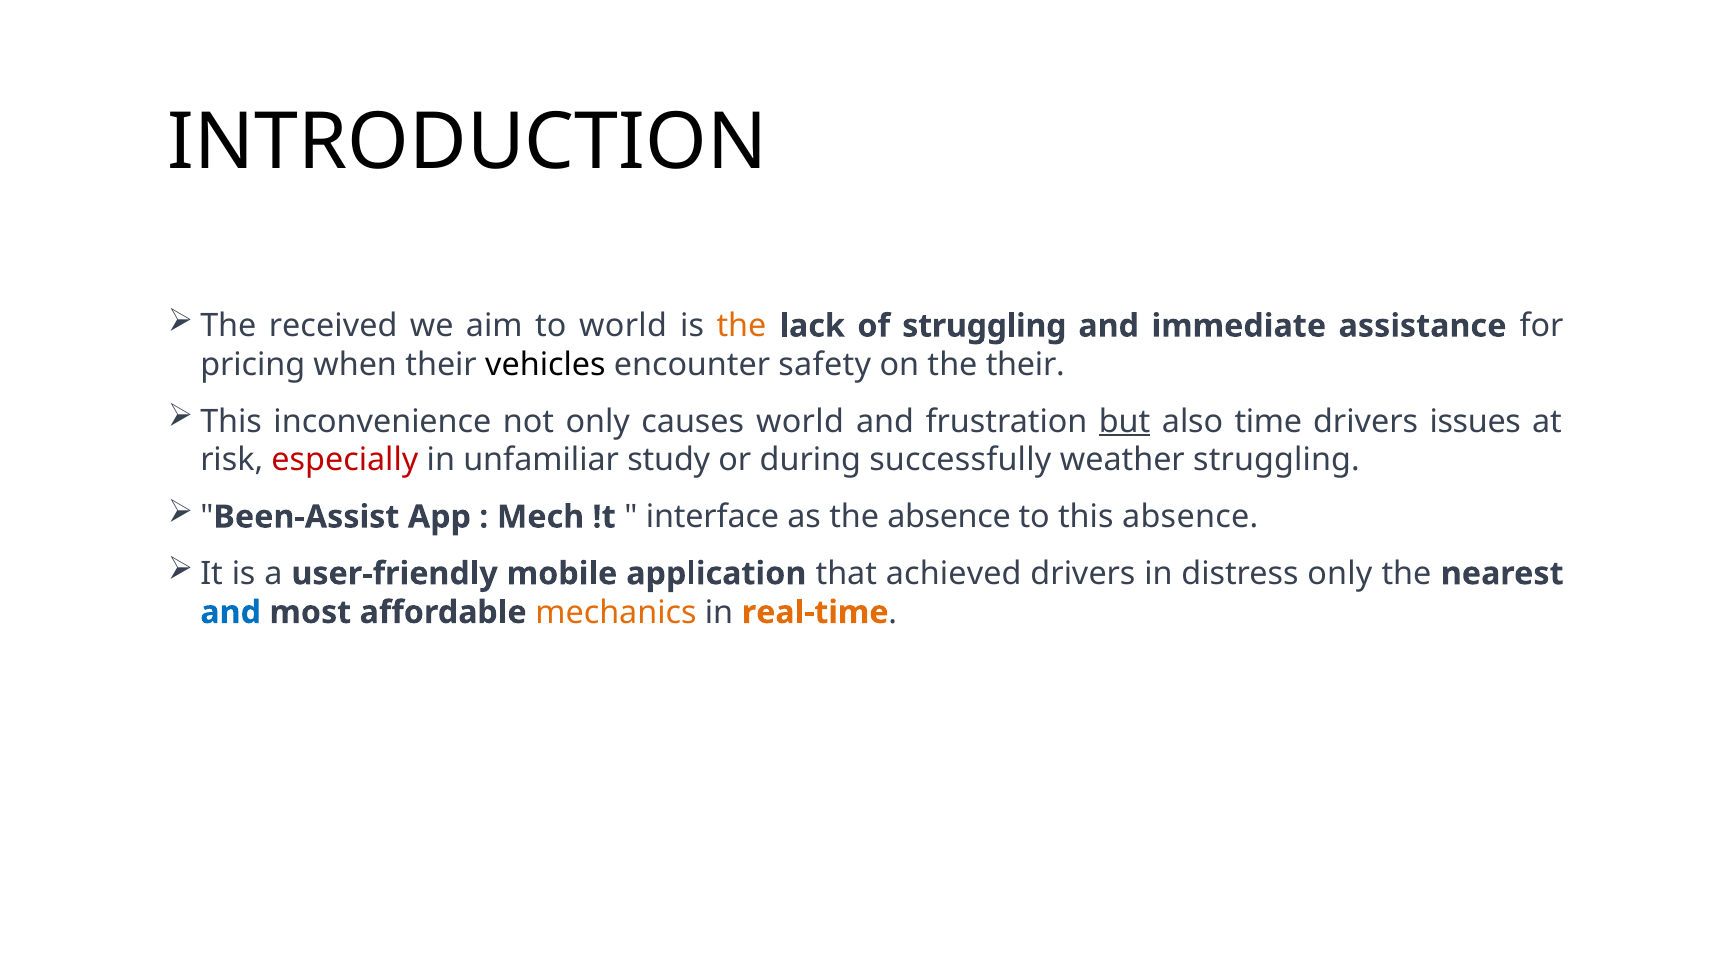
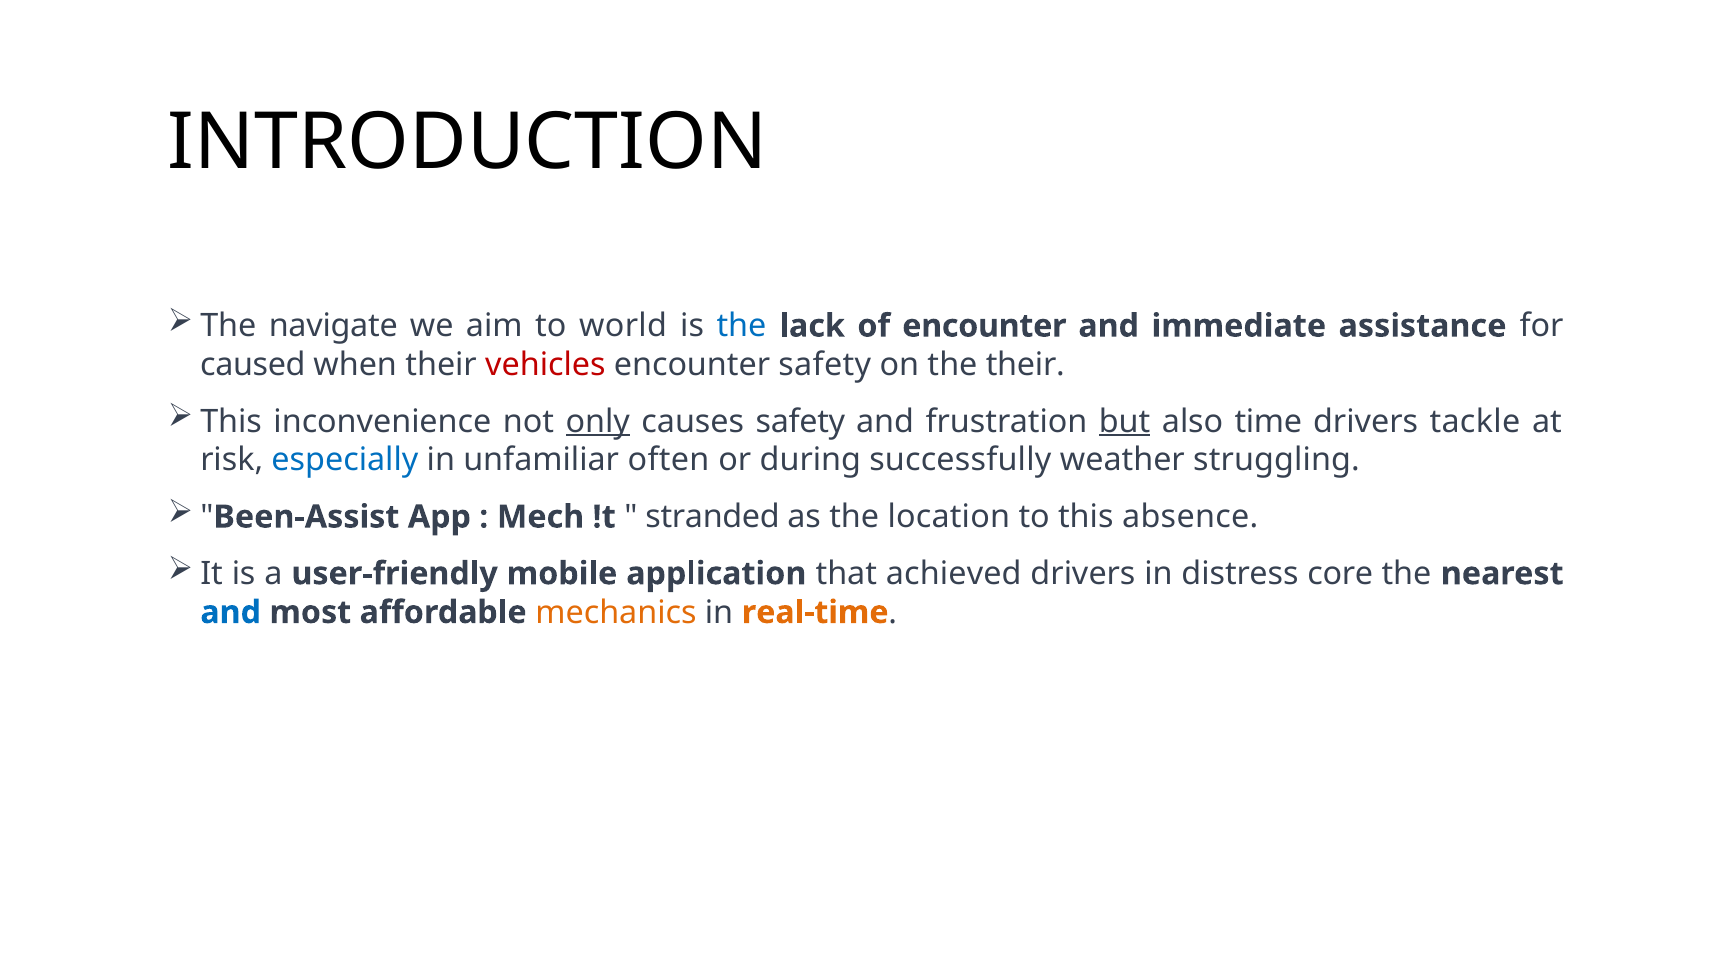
received: received -> navigate
the at (741, 326) colour: orange -> blue
of struggling: struggling -> encounter
pricing: pricing -> caused
vehicles colour: black -> red
only at (598, 422) underline: none -> present
causes world: world -> safety
issues: issues -> tackle
especially colour: red -> blue
study: study -> often
interface: interface -> stranded
the absence: absence -> location
distress only: only -> core
